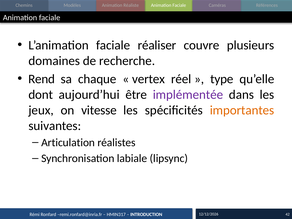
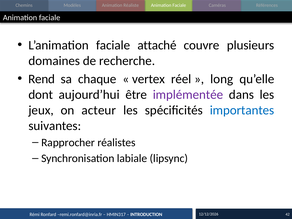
réaliser: réaliser -> attaché
type: type -> long
vitesse: vitesse -> acteur
importantes colour: orange -> blue
Articulation: Articulation -> Rapprocher
